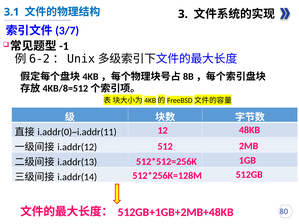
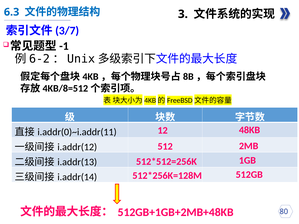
3.1: 3.1 -> 6.3
